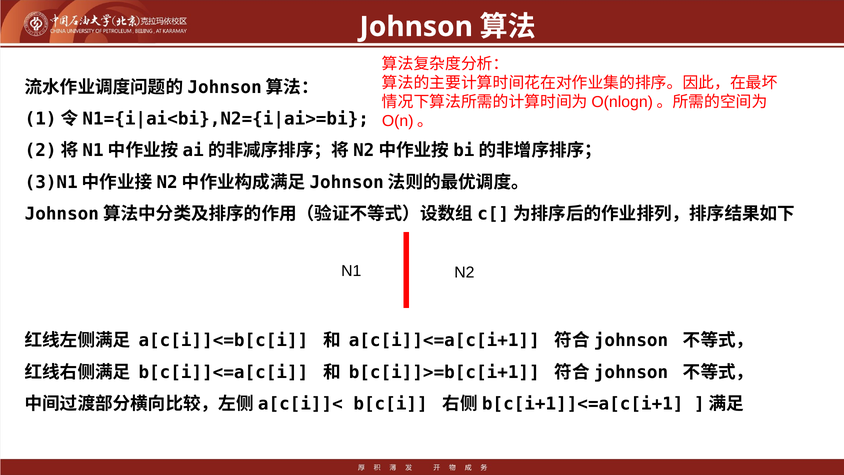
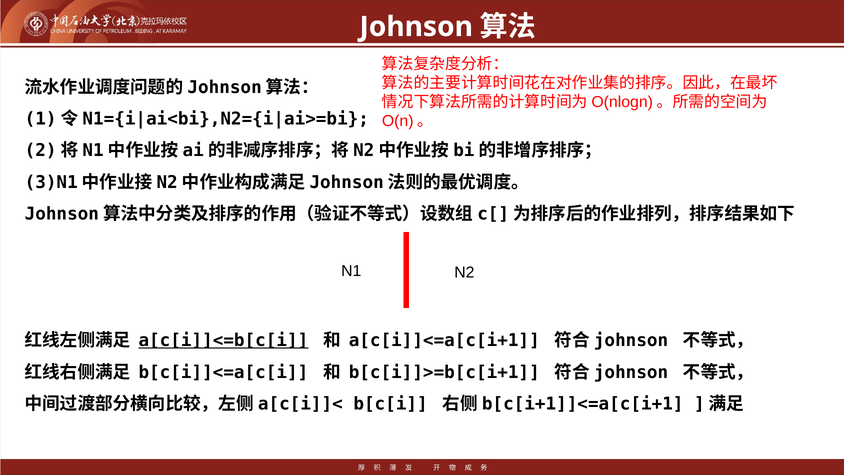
a[c[i]]<=b[c[i underline: none -> present
